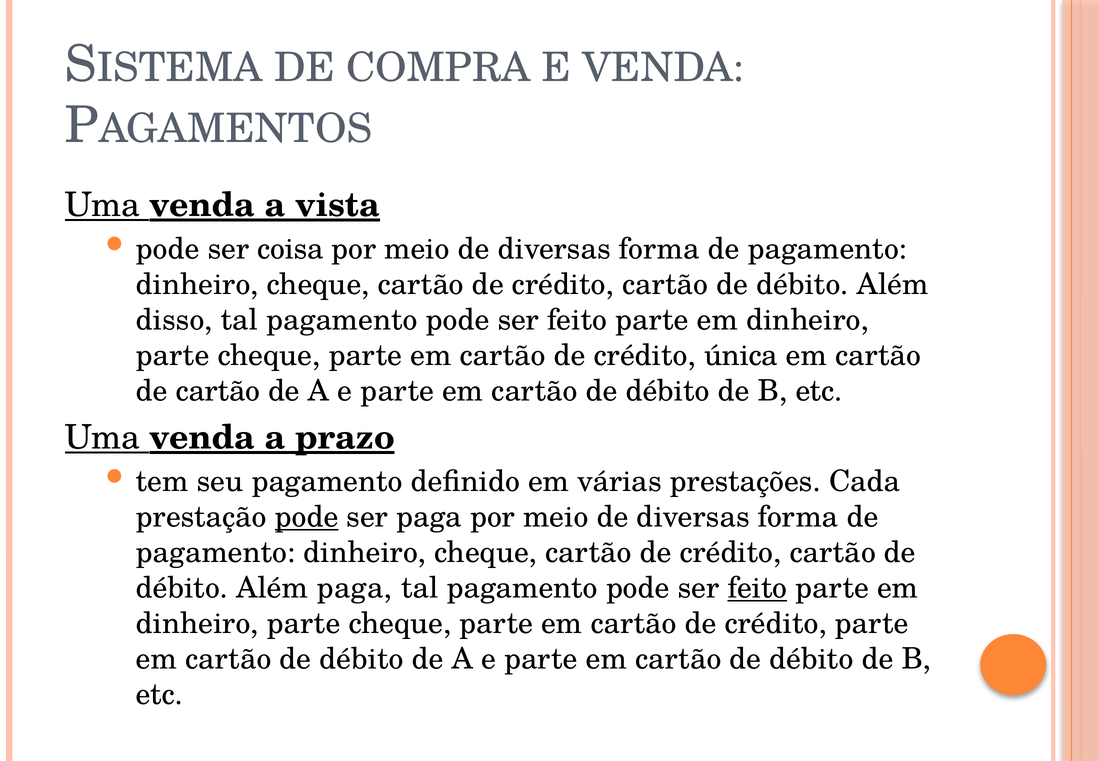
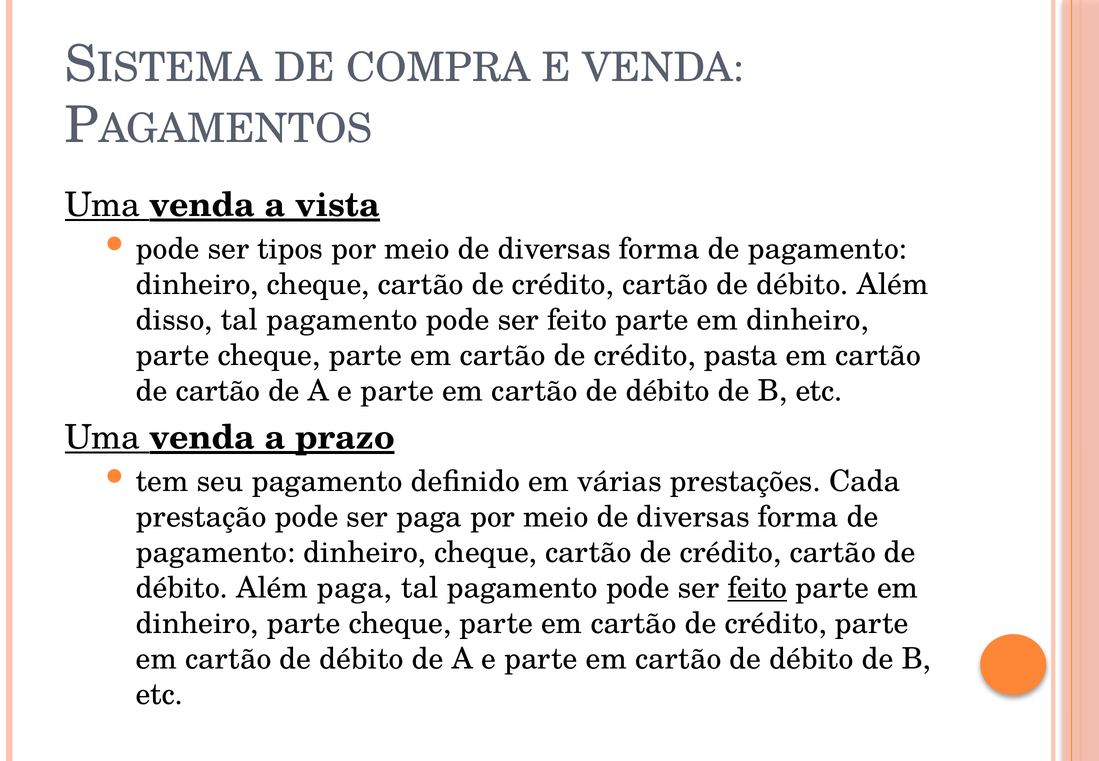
coisa: coisa -> tipos
única: única -> pasta
pode at (307, 517) underline: present -> none
